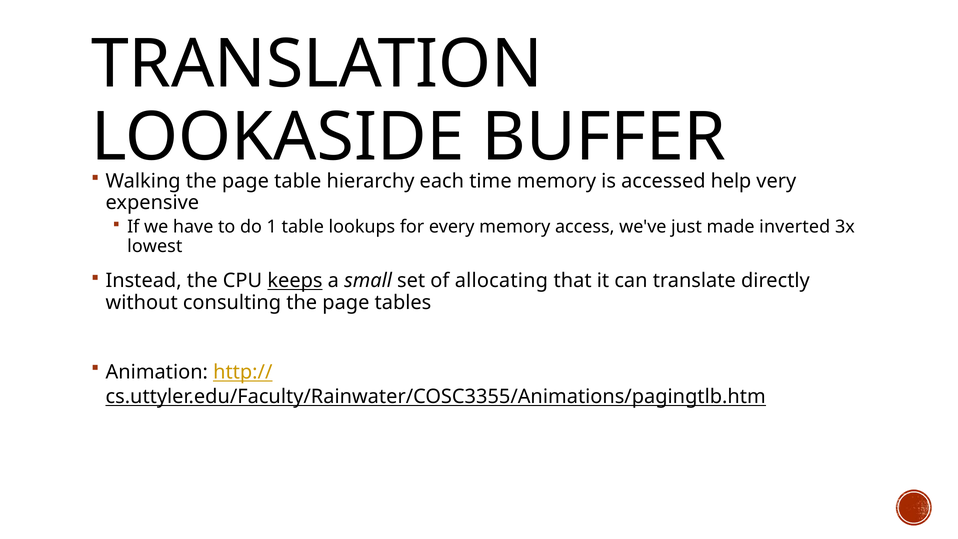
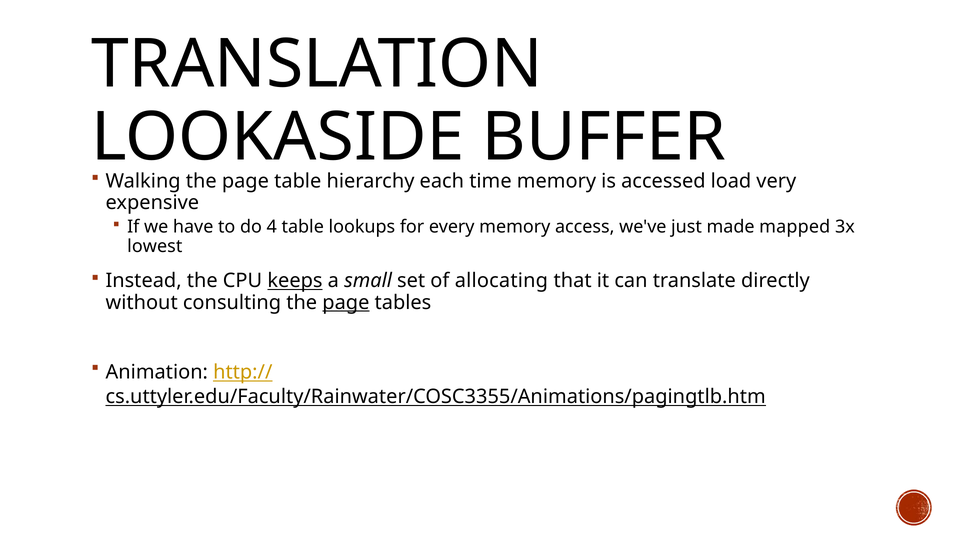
help: help -> load
1: 1 -> 4
inverted: inverted -> mapped
page at (346, 302) underline: none -> present
